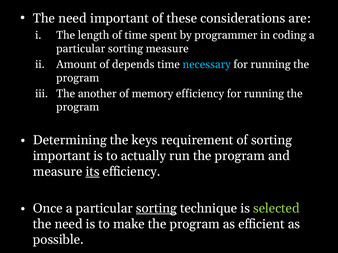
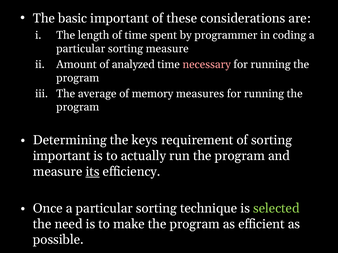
need at (73, 18): need -> basic
depends: depends -> analyzed
necessary colour: light blue -> pink
another: another -> average
memory efficiency: efficiency -> measures
sorting at (156, 209) underline: present -> none
